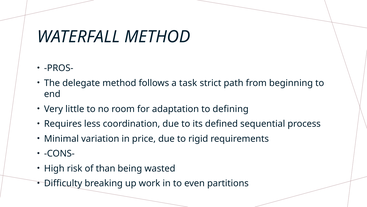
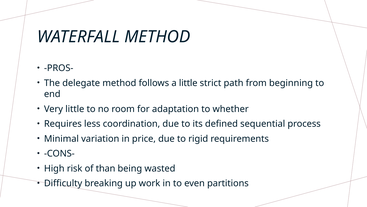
a task: task -> little
defining: defining -> whether
